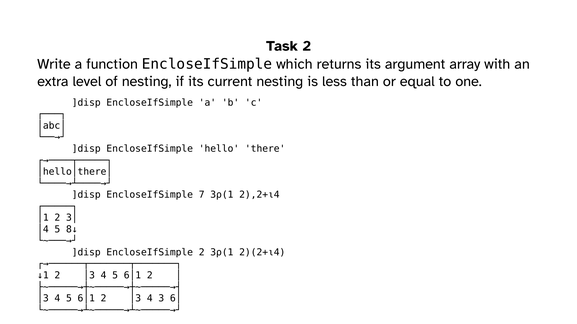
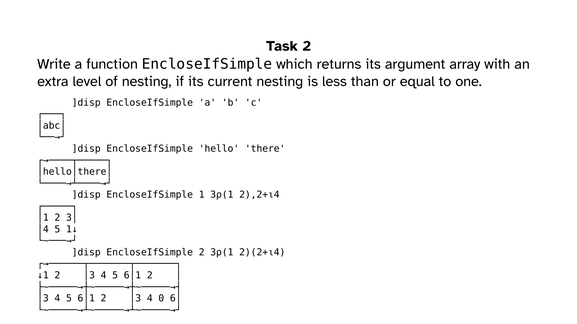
7: 7 -> 1
8↓: 8↓ -> 1↓
3: 3 -> 0
